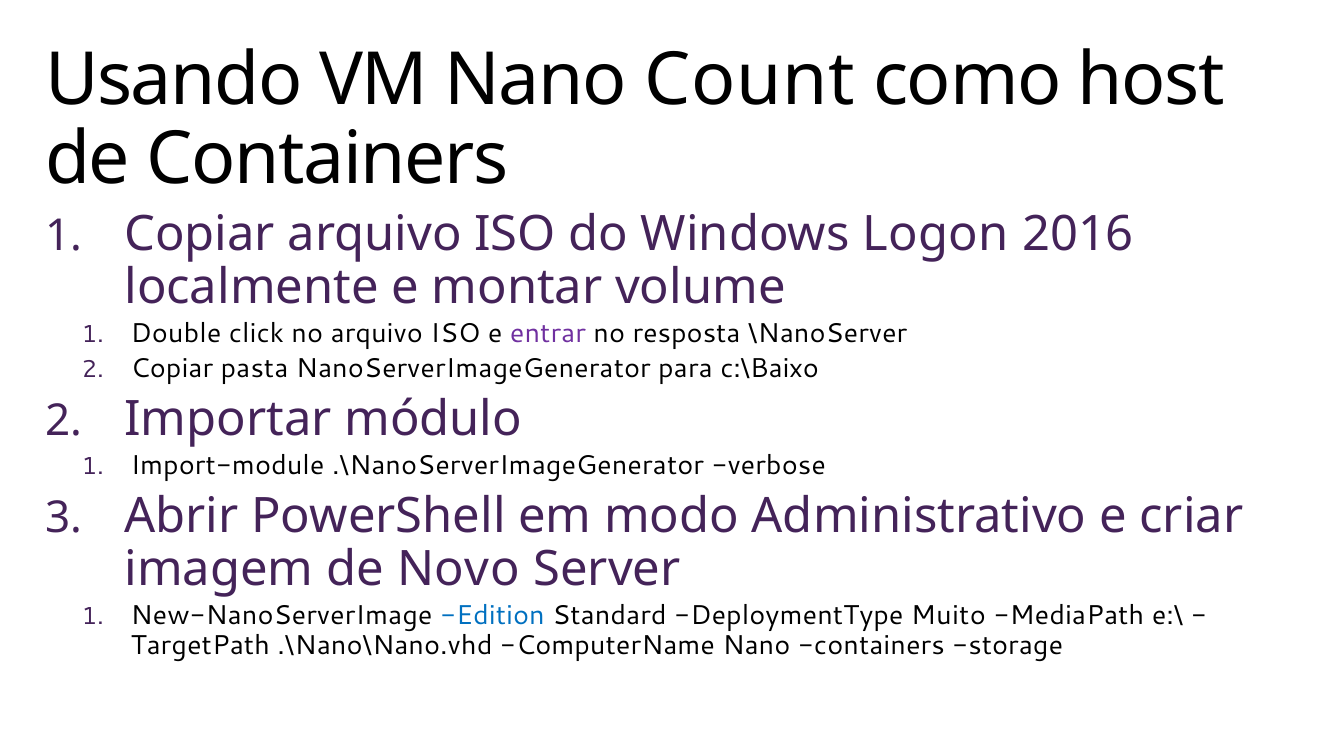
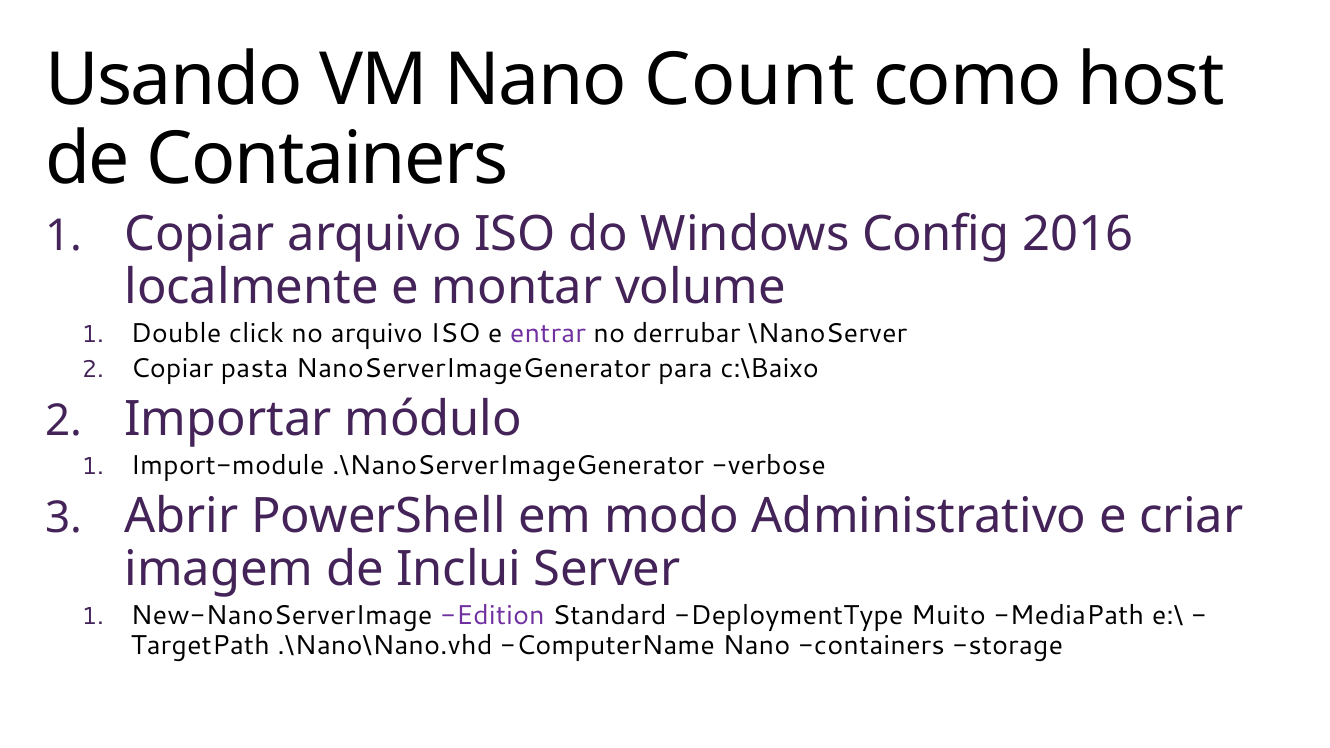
Logon: Logon -> Config
resposta: resposta -> derrubar
Novo: Novo -> Inclui
Edition colour: blue -> purple
